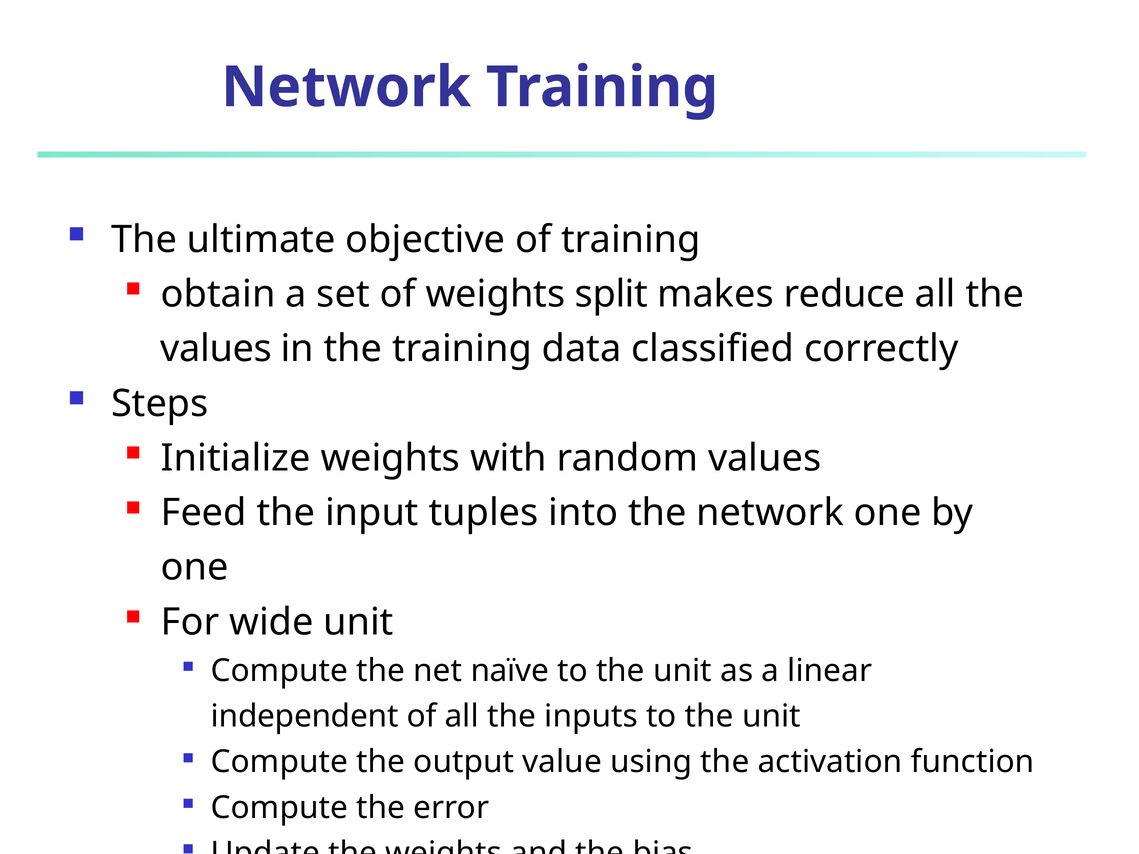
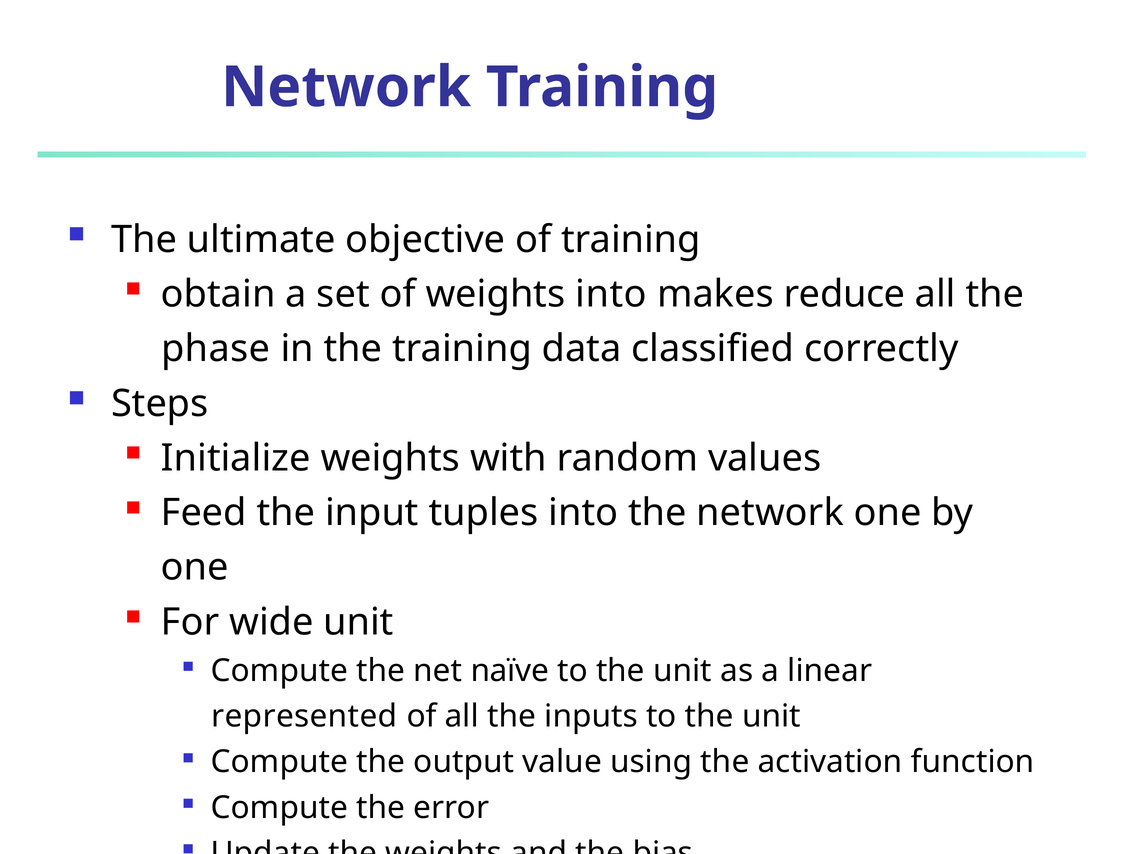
weights split: split -> into
values at (216, 349): values -> phase
independent: independent -> represented
